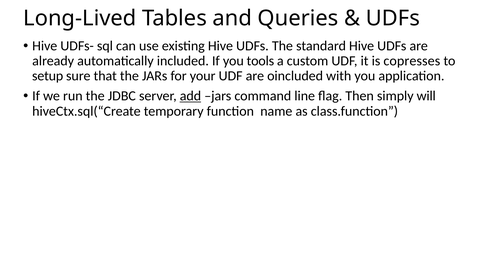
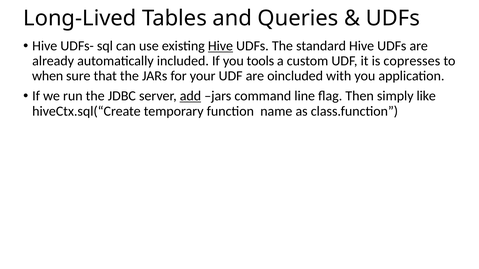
Hive at (220, 46) underline: none -> present
setup: setup -> when
will: will -> like
